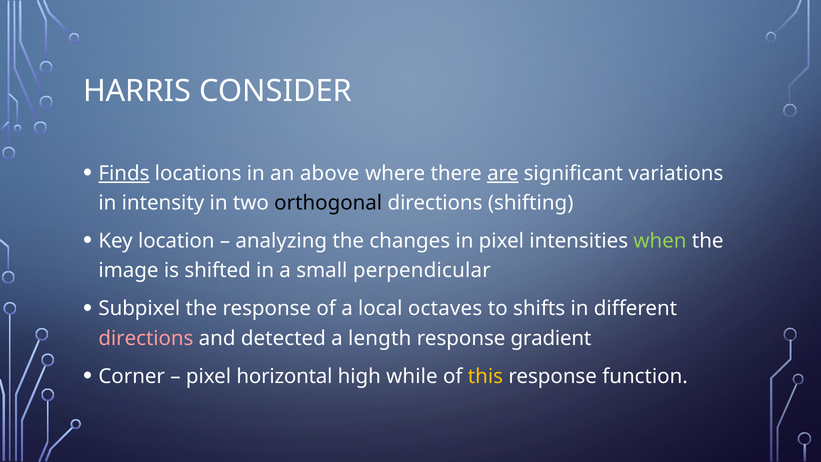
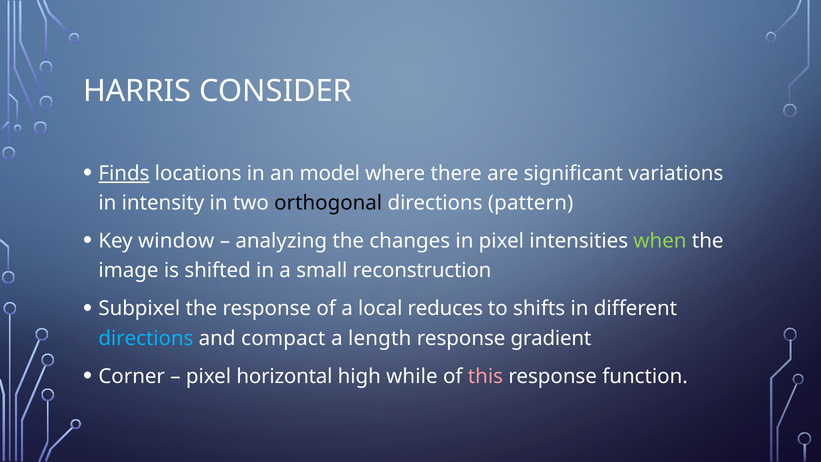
above: above -> model
are underline: present -> none
shifting: shifting -> pattern
location: location -> window
perpendicular: perpendicular -> reconstruction
octaves: octaves -> reduces
directions at (146, 338) colour: pink -> light blue
detected: detected -> compact
this colour: yellow -> pink
